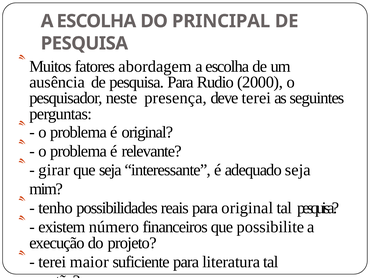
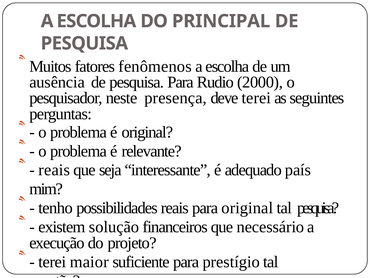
abordagem: abordagem -> fenômenos
girar at (54, 170): girar -> reais
adequado seja: seja -> país
número: número -> solução
possibilite: possibilite -> necessário
literatura: literatura -> prestígio
